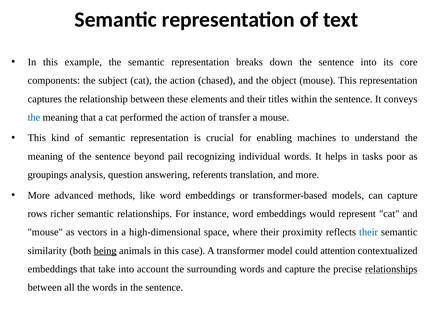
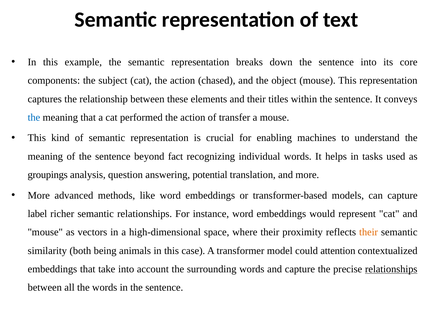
pail: pail -> fact
poor: poor -> used
referents: referents -> potential
rows: rows -> label
their at (369, 232) colour: blue -> orange
being underline: present -> none
